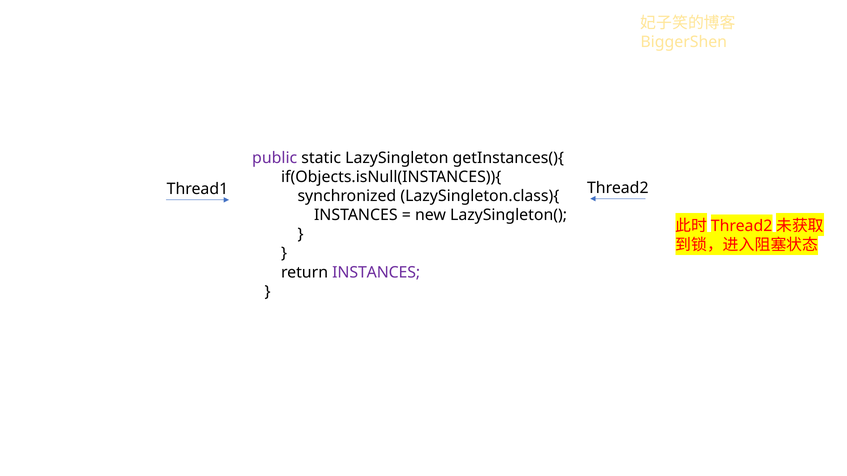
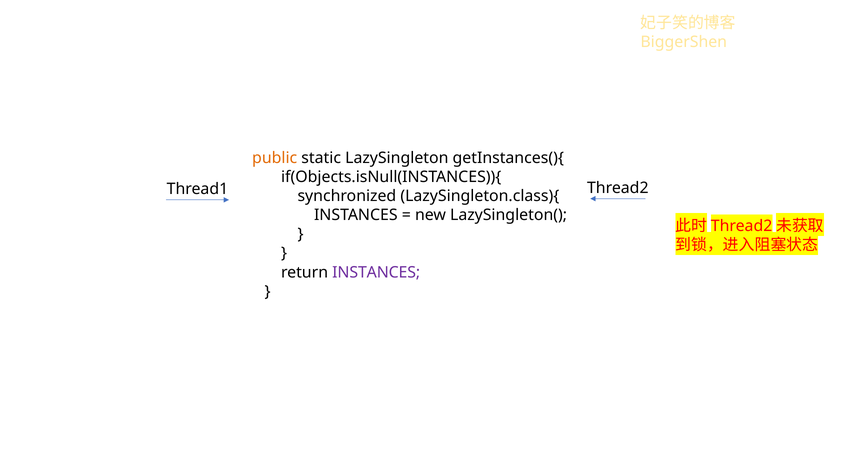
public colour: purple -> orange
